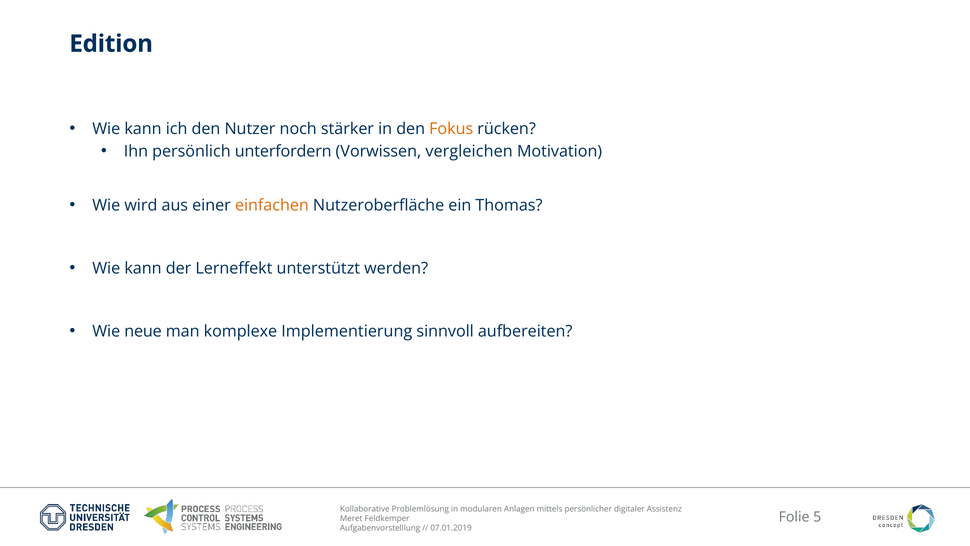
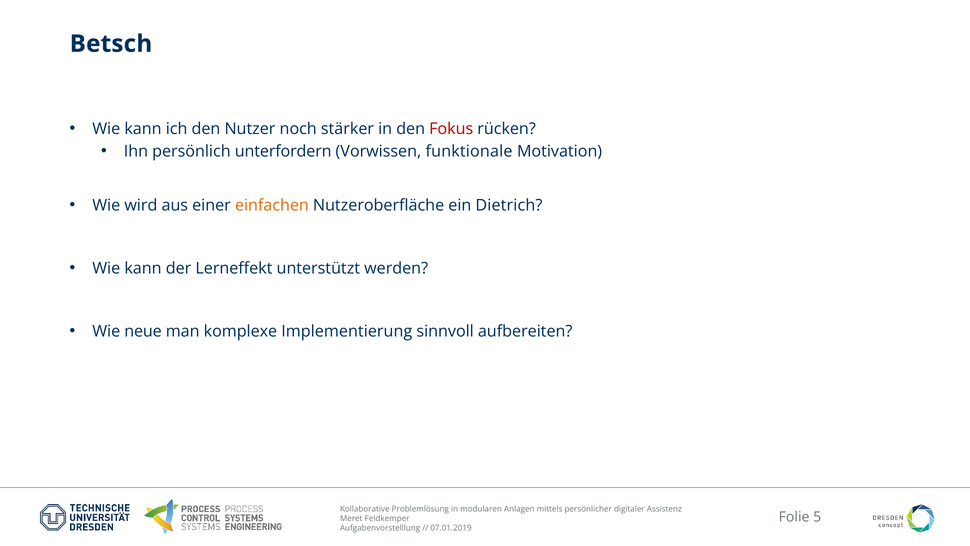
Edition: Edition -> Betsch
Fokus colour: orange -> red
vergleichen: vergleichen -> funktionale
Thomas: Thomas -> Dietrich
